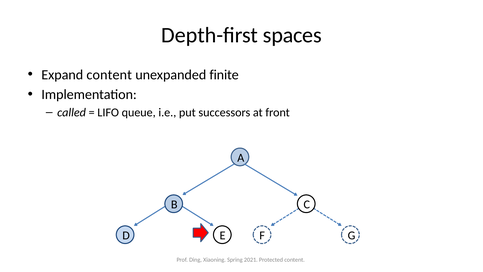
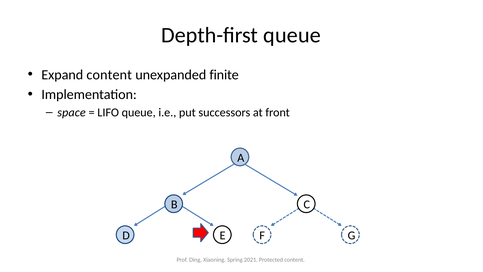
Depth-first spaces: spaces -> queue
called: called -> space
